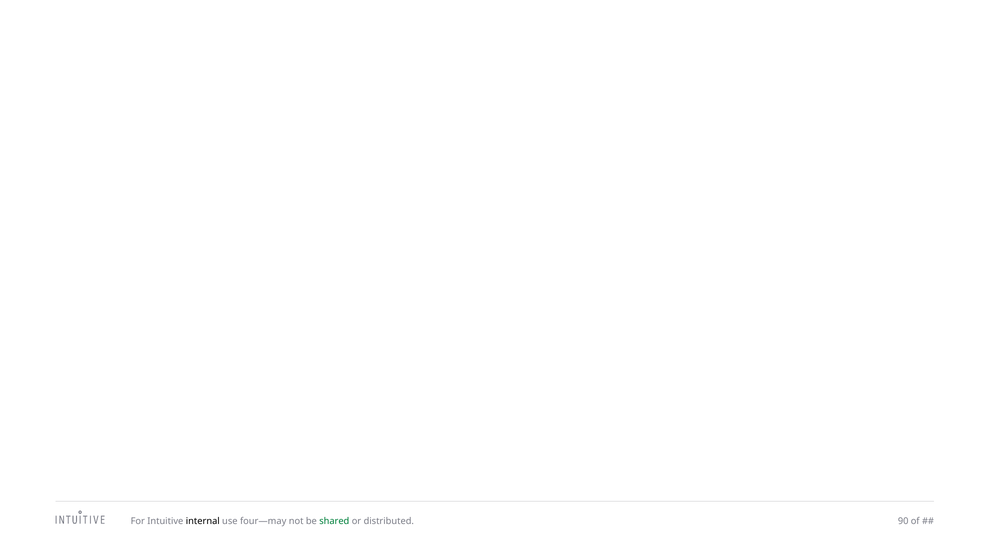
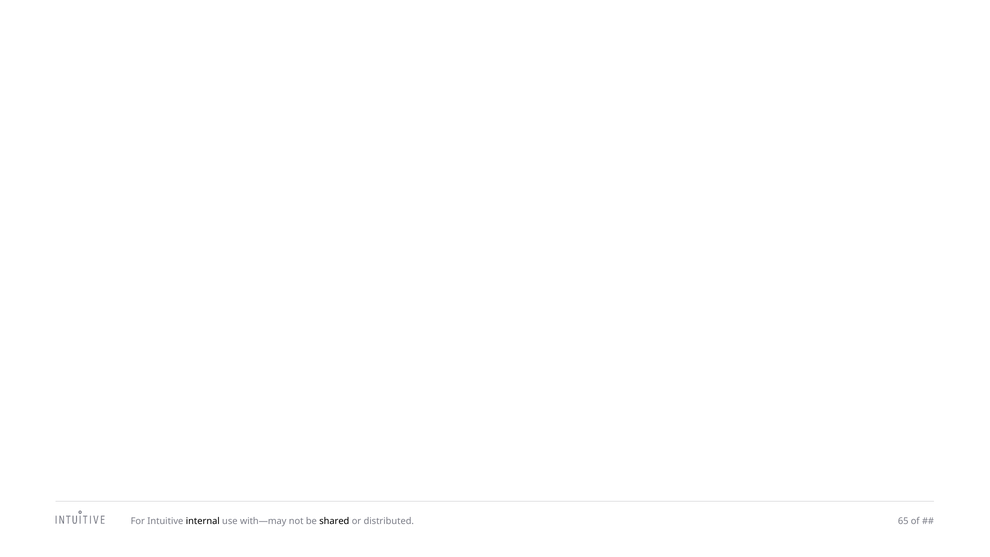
four—may: four—may -> with—may
shared colour: green -> black
90: 90 -> 65
